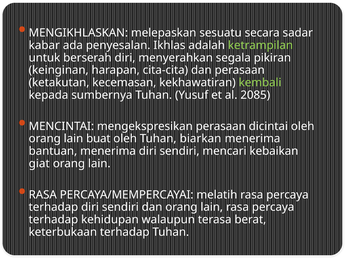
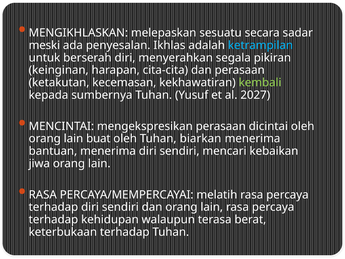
kabar: kabar -> meski
ketrampilan colour: light green -> light blue
2085: 2085 -> 2027
giat: giat -> jiwa
